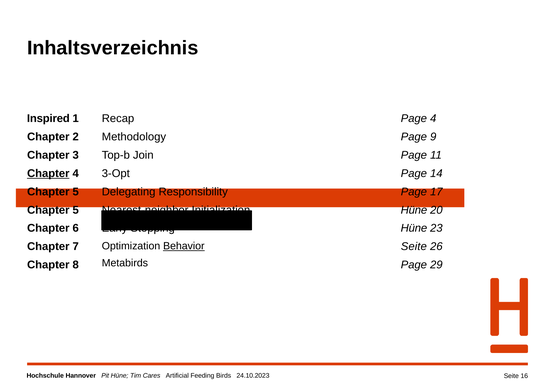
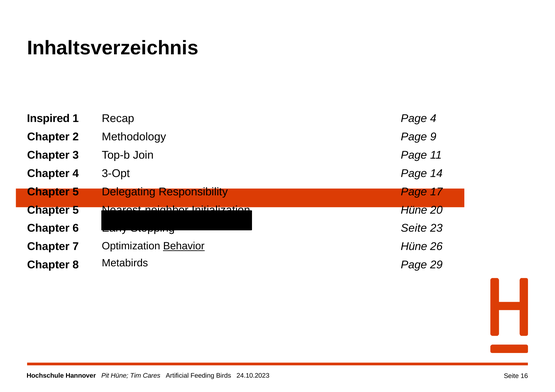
Chapter at (48, 174) underline: present -> none
Hüne at (414, 229): Hüne -> Seite
Seite at (414, 247): Seite -> Hüne
